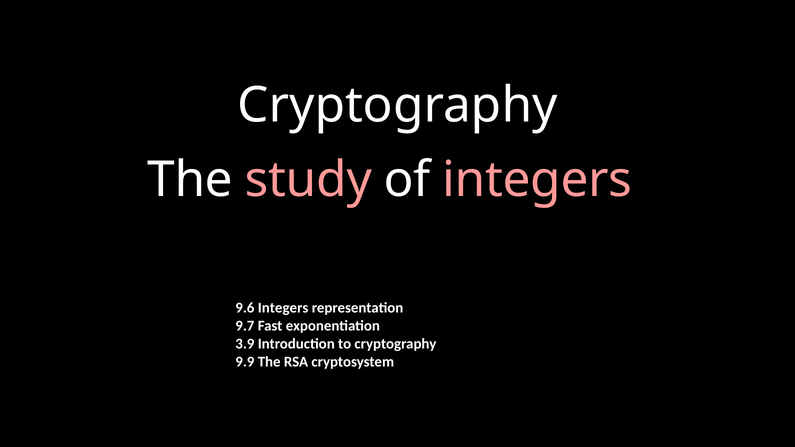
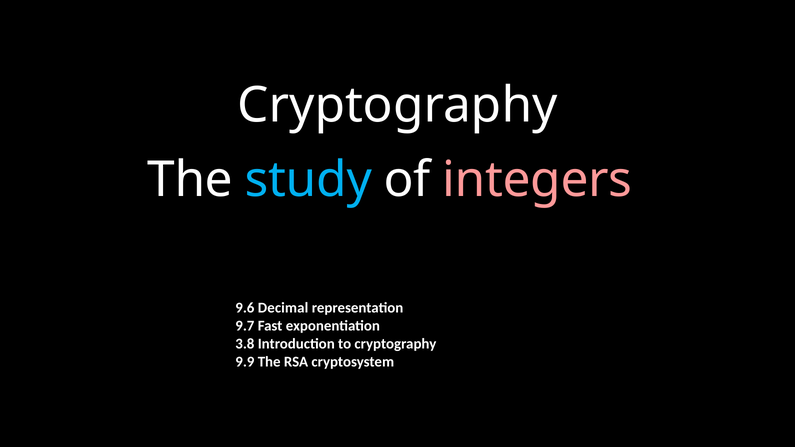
study colour: pink -> light blue
9.6 Integers: Integers -> Decimal
3.9: 3.9 -> 3.8
